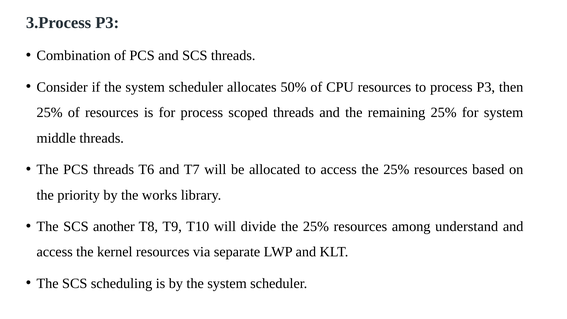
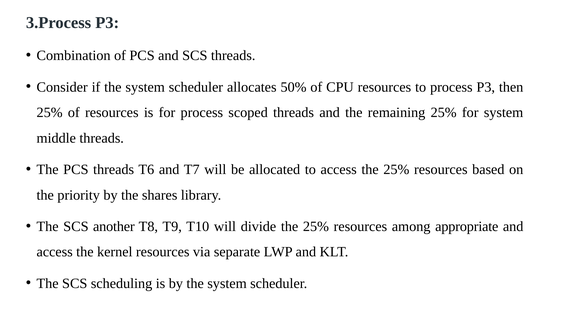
works: works -> shares
understand: understand -> appropriate
